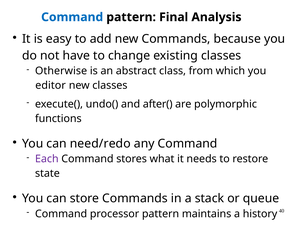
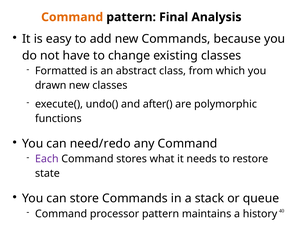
Command at (72, 17) colour: blue -> orange
Otherwise: Otherwise -> Formatted
editor: editor -> drawn
